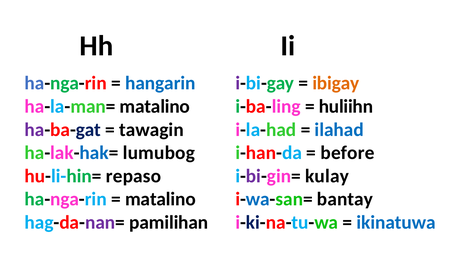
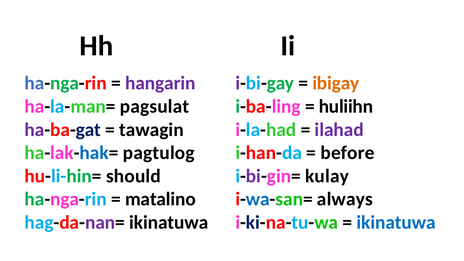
hangarin colour: blue -> purple
ha-la-man= matalino: matalino -> pagsulat
ilahad colour: blue -> purple
lumubog: lumubog -> pagtulog
repaso: repaso -> should
bantay: bantay -> always
hag-da-nan= pamilihan: pamilihan -> ikinatuwa
